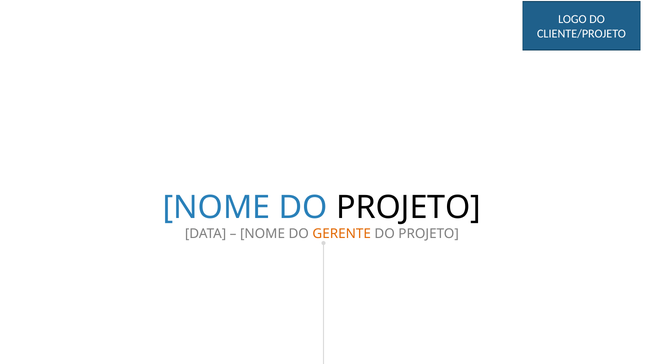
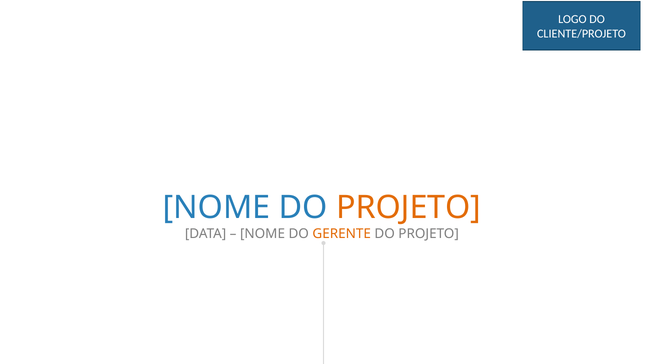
PROJETO at (409, 208) colour: black -> orange
